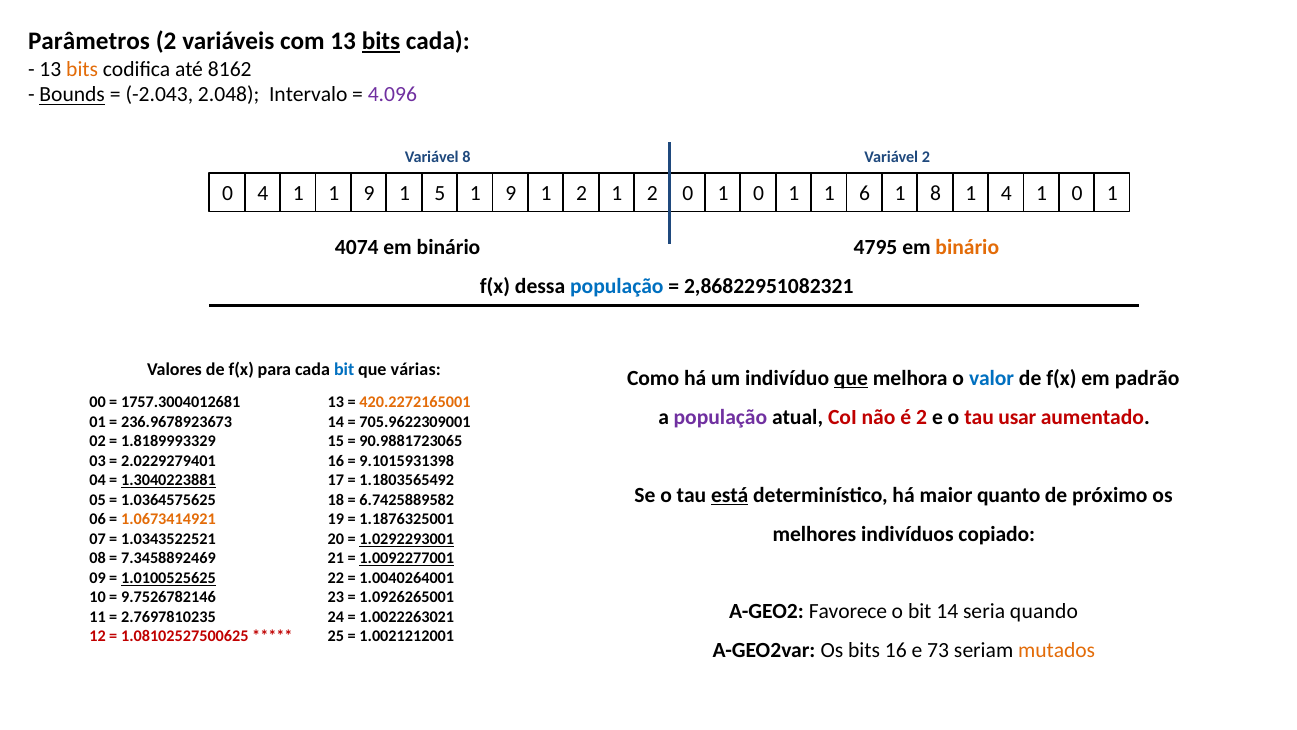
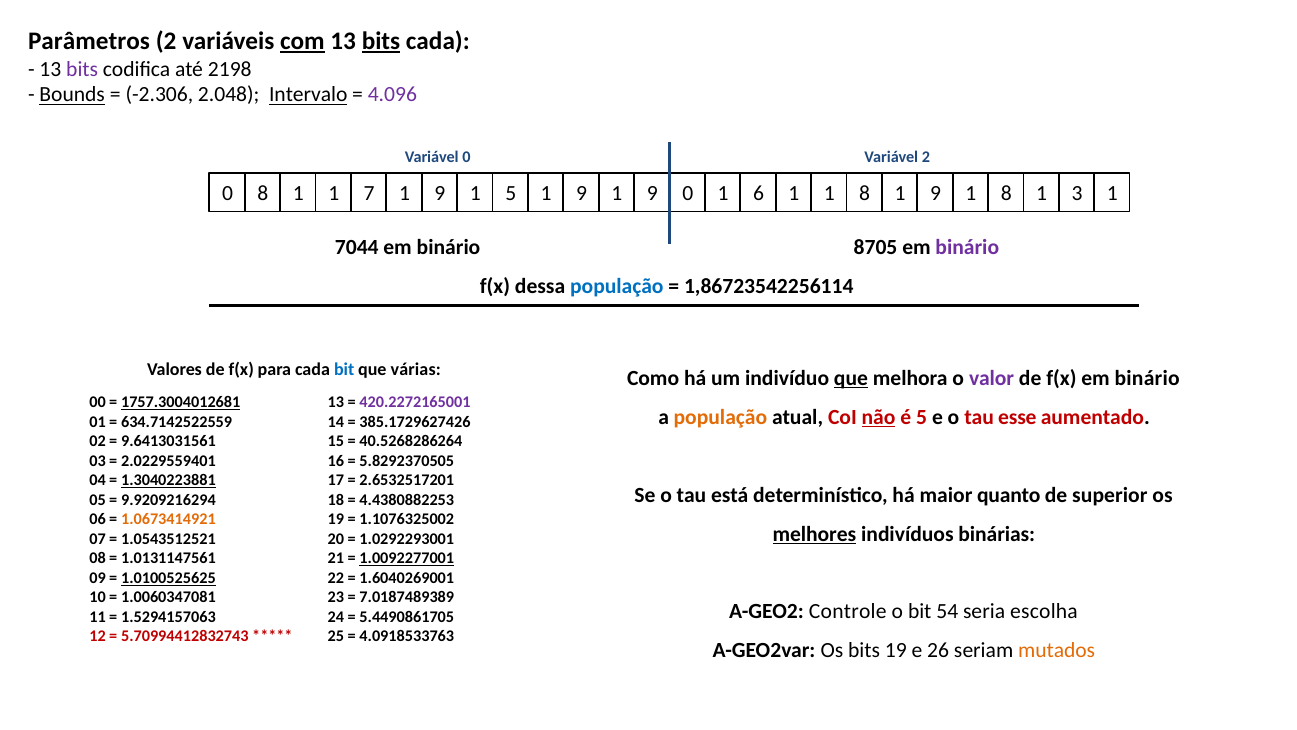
com underline: none -> present
bits at (82, 69) colour: orange -> purple
8162: 8162 -> 2198
-2.043: -2.043 -> -2.306
Intervalo underline: none -> present
Variável 8: 8 -> 0
0 4: 4 -> 8
1 1 9: 9 -> 7
5 at (440, 194): 5 -> 9
9 at (511, 194): 9 -> 5
2 at (582, 194): 2 -> 9
2 at (652, 194): 2 -> 9
0 1 0: 0 -> 6
1 1 6: 6 -> 8
8 at (935, 194): 8 -> 9
4 at (1006, 194): 4 -> 8
0 at (1077, 194): 0 -> 3
4074: 4074 -> 7044
4795: 4795 -> 8705
binário at (967, 248) colour: orange -> purple
2,86822951082321: 2,86822951082321 -> 1,86723542256114
valor colour: blue -> purple
f(x em padrão: padrão -> binário
1757.3004012681 underline: none -> present
420.2272165001 colour: orange -> purple
população at (720, 417) colour: purple -> orange
não underline: none -> present
é 2: 2 -> 5
usar: usar -> esse
236.9678923673: 236.9678923673 -> 634.7142522559
705.9622309001: 705.9622309001 -> 385.1729627426
1.8189993329: 1.8189993329 -> 9.6413031561
90.9881723065: 90.9881723065 -> 40.5268286264
2.0229279401: 2.0229279401 -> 2.0229559401
9.1015931398: 9.1015931398 -> 5.8292370505
1.1803565492: 1.1803565492 -> 2.6532517201
está underline: present -> none
próximo: próximo -> superior
1.0364575625: 1.0364575625 -> 9.9209216294
6.7425889582: 6.7425889582 -> 4.4380882253
1.1876325001: 1.1876325001 -> 1.1076325002
melhores underline: none -> present
copiado: copiado -> binárias
1.0343522521: 1.0343522521 -> 1.0543512521
1.0292293001 underline: present -> none
7.3458892469: 7.3458892469 -> 1.0131147561
1.0040264001: 1.0040264001 -> 1.6040269001
9.7526782146: 9.7526782146 -> 1.0060347081
1.0926265001: 1.0926265001 -> 7.0187489389
Favorece: Favorece -> Controle
bit 14: 14 -> 54
quando: quando -> escolha
2.7697810235: 2.7697810235 -> 1.5294157063
1.0022263021: 1.0022263021 -> 5.4490861705
1.08102527500625: 1.08102527500625 -> 5.70994412832743
1.0021212001: 1.0021212001 -> 4.0918533763
bits 16: 16 -> 19
73: 73 -> 26
